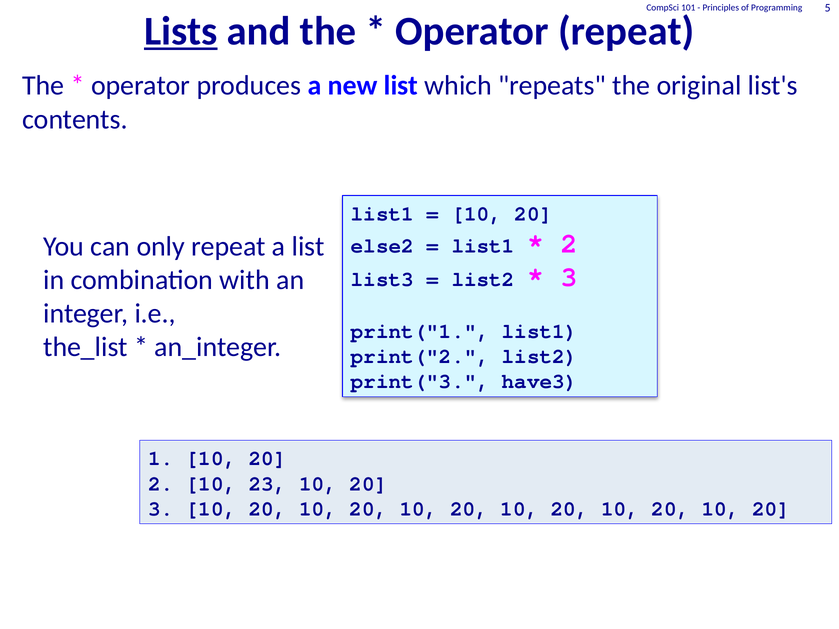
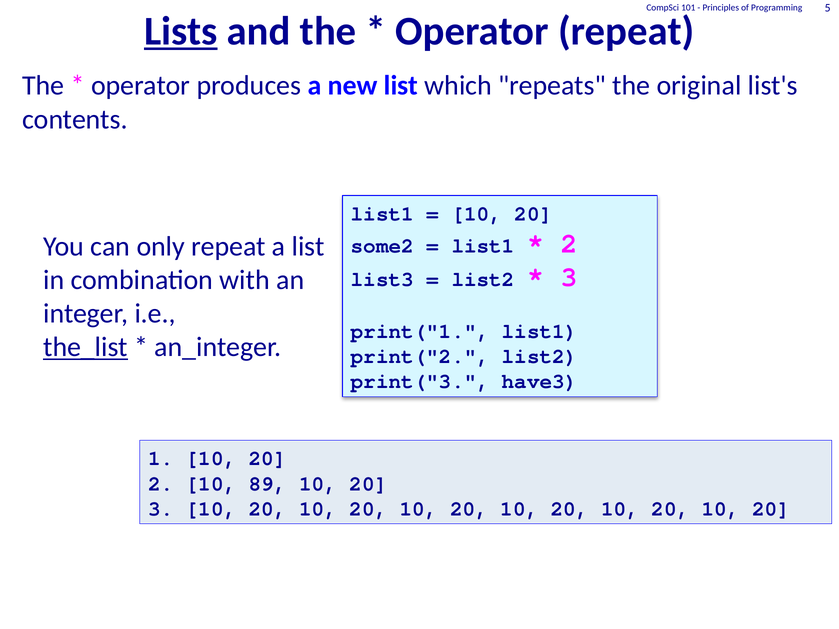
else2: else2 -> some2
the_list underline: none -> present
23: 23 -> 89
